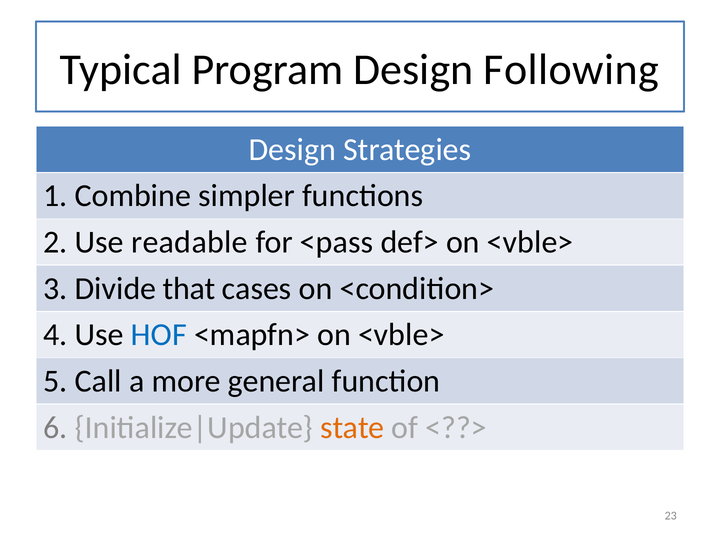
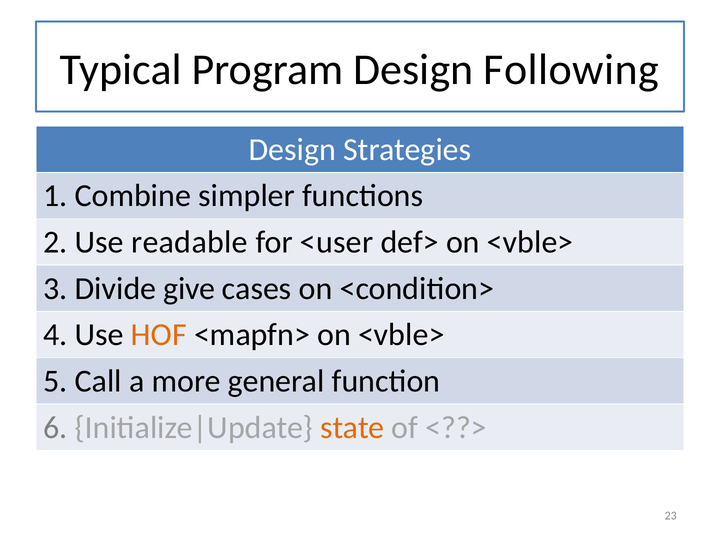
<pass: <pass -> <user
that: that -> give
HOF colour: blue -> orange
